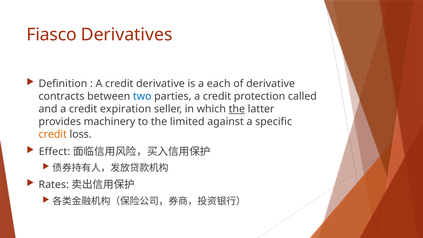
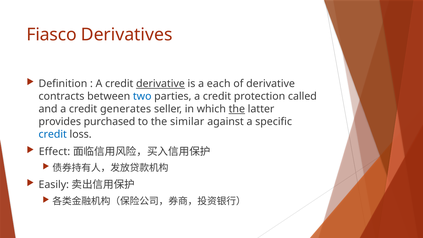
derivative at (160, 84) underline: none -> present
expiration: expiration -> generates
machinery: machinery -> purchased
limited: limited -> similar
credit at (53, 134) colour: orange -> blue
Rates: Rates -> Easily
